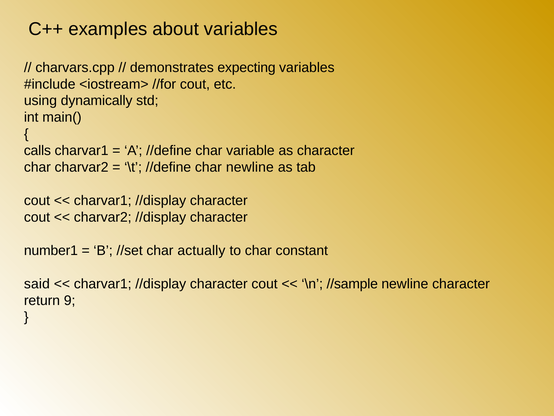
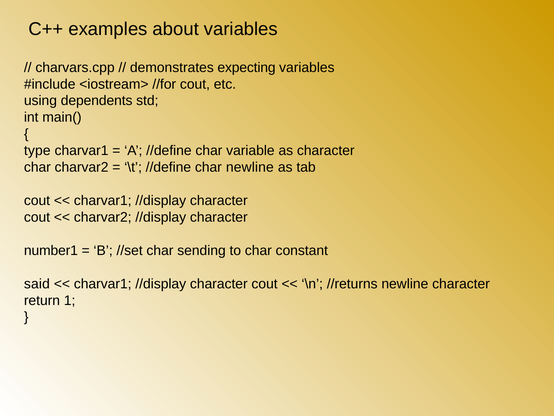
dynamically: dynamically -> dependents
calls: calls -> type
actually: actually -> sending
//sample: //sample -> //returns
9: 9 -> 1
